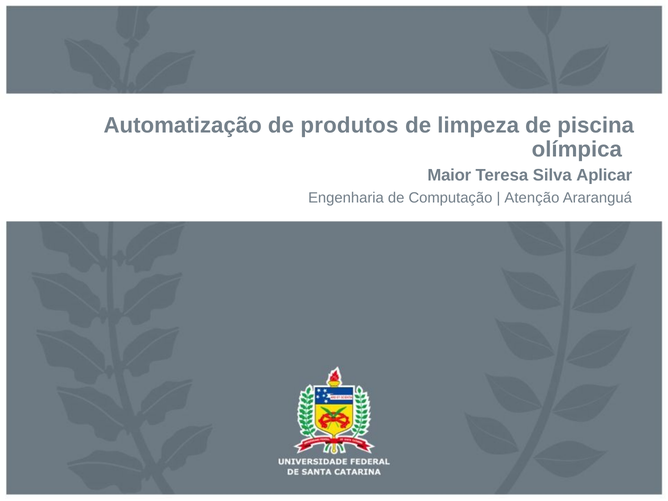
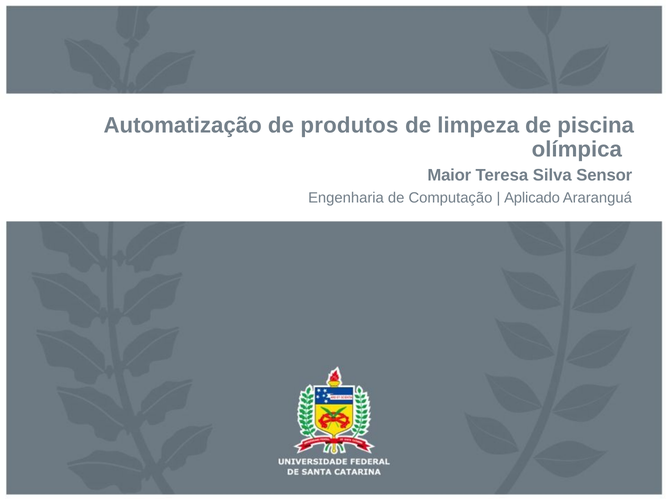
Aplicar: Aplicar -> Sensor
Atenção: Atenção -> Aplicado
